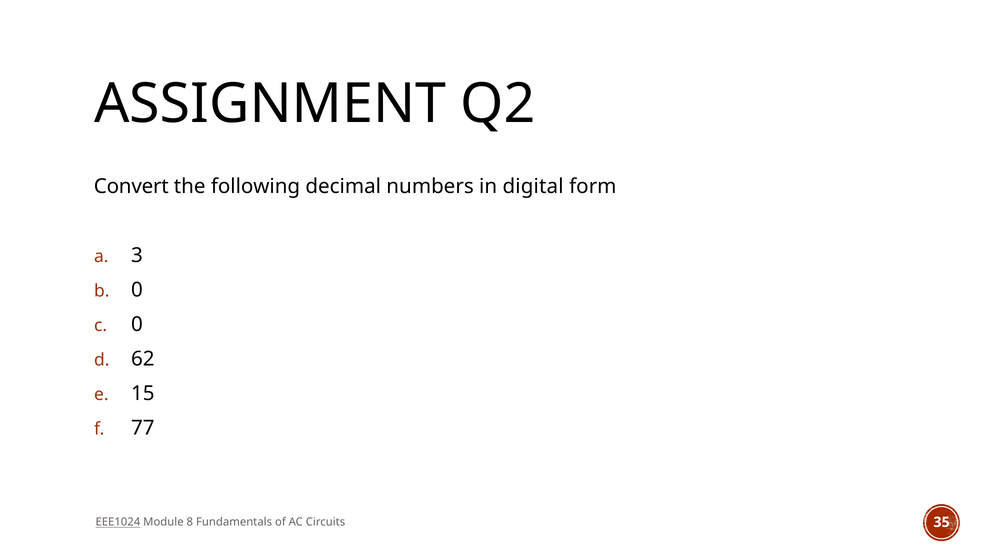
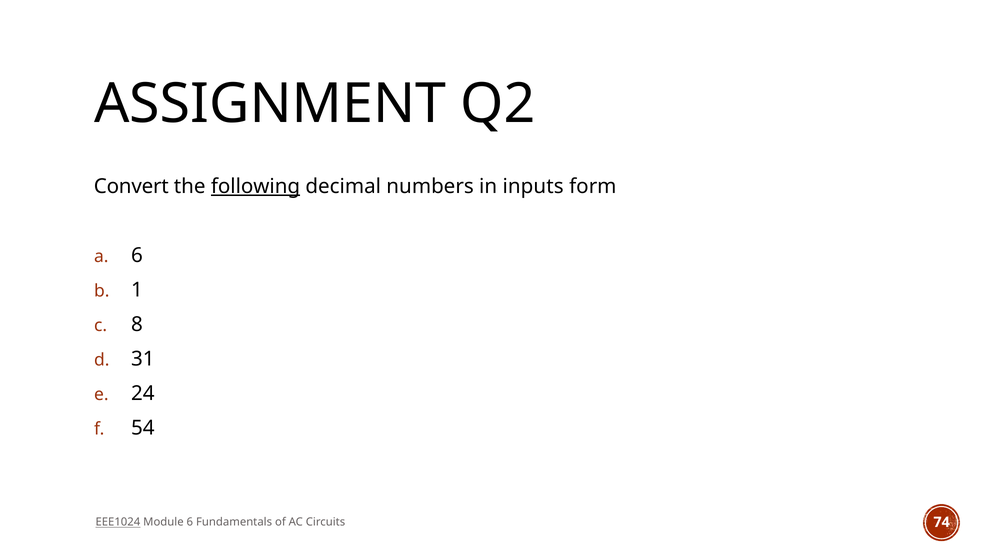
following underline: none -> present
digital: digital -> inputs
3 at (137, 256): 3 -> 6
0 at (137, 290): 0 -> 1
0 at (137, 325): 0 -> 8
62: 62 -> 31
15: 15 -> 24
77: 77 -> 54
Module 8: 8 -> 6
35: 35 -> 74
